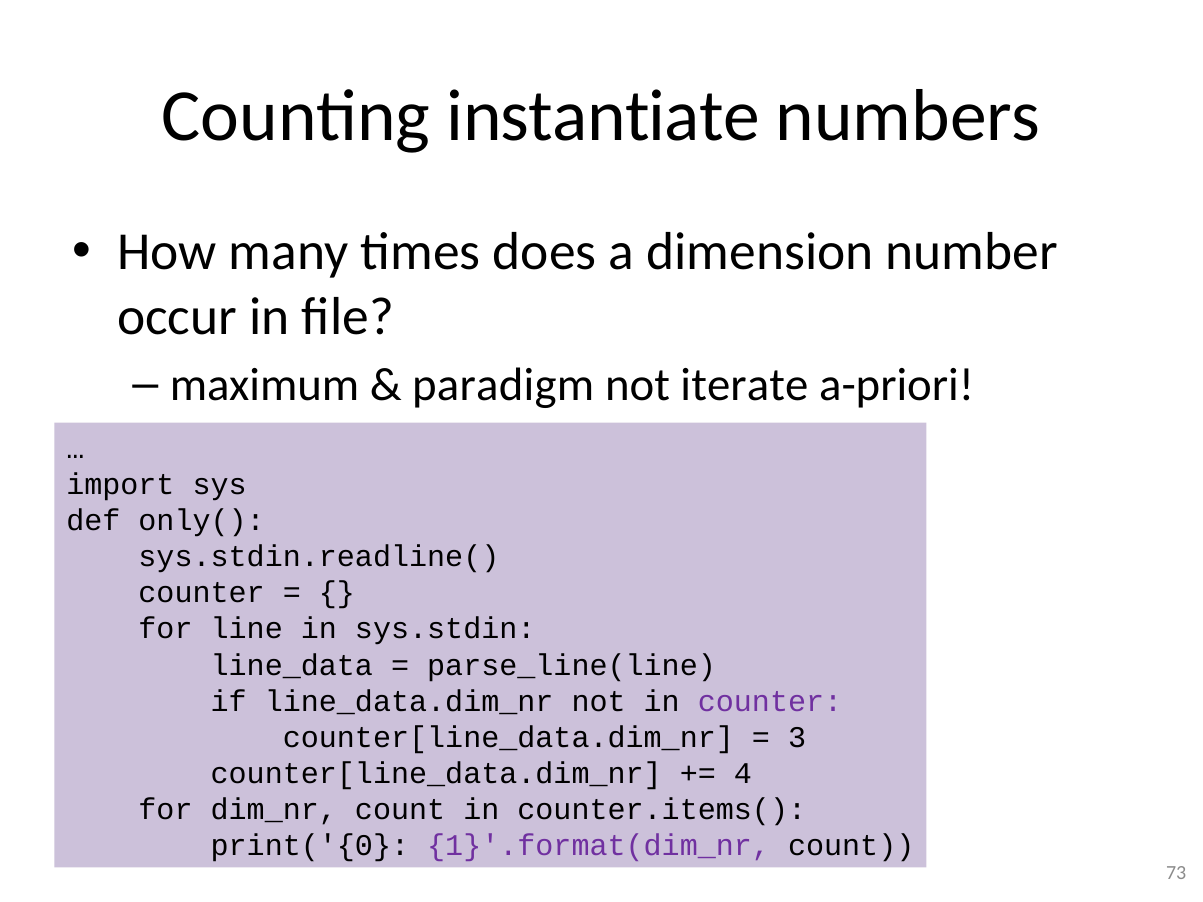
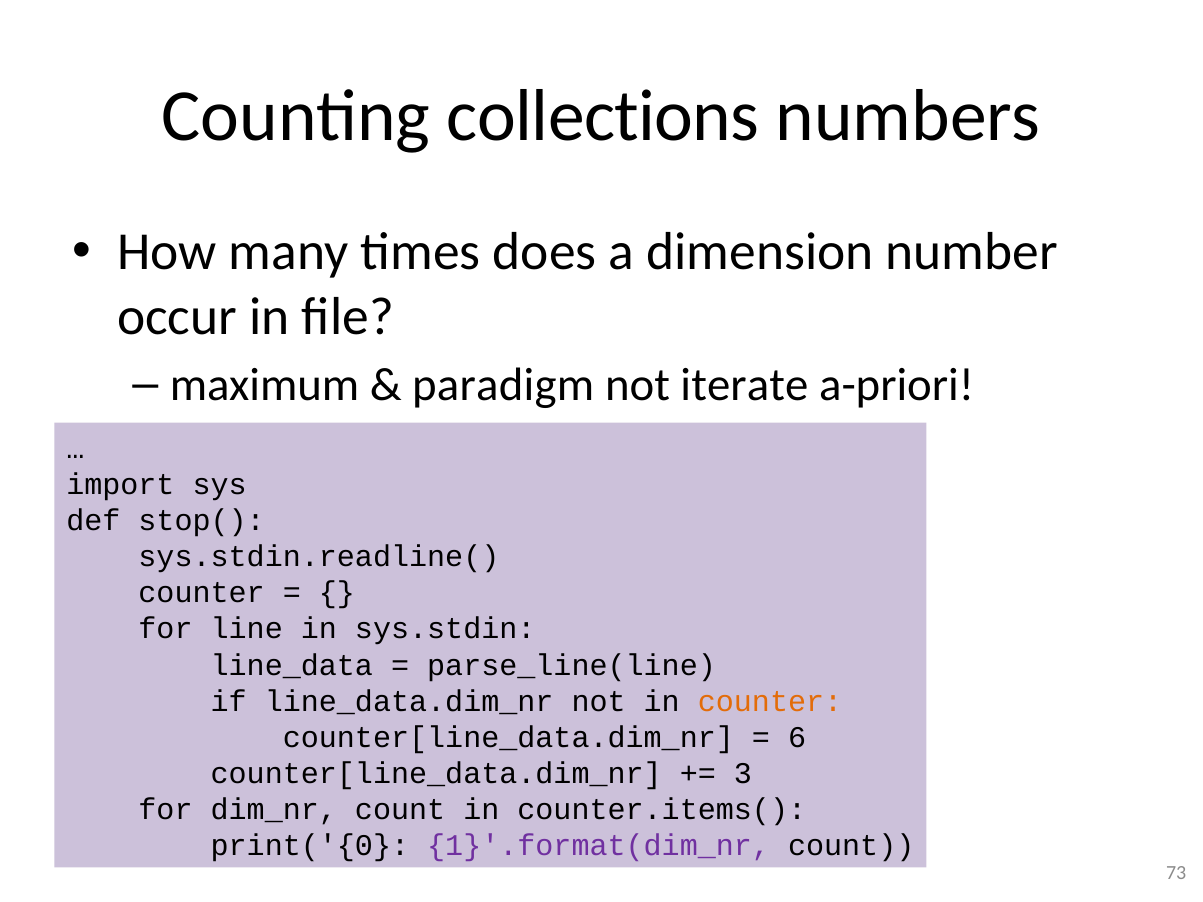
instantiate: instantiate -> collections
only(: only( -> stop(
counter at (770, 701) colour: purple -> orange
3: 3 -> 6
4: 4 -> 3
